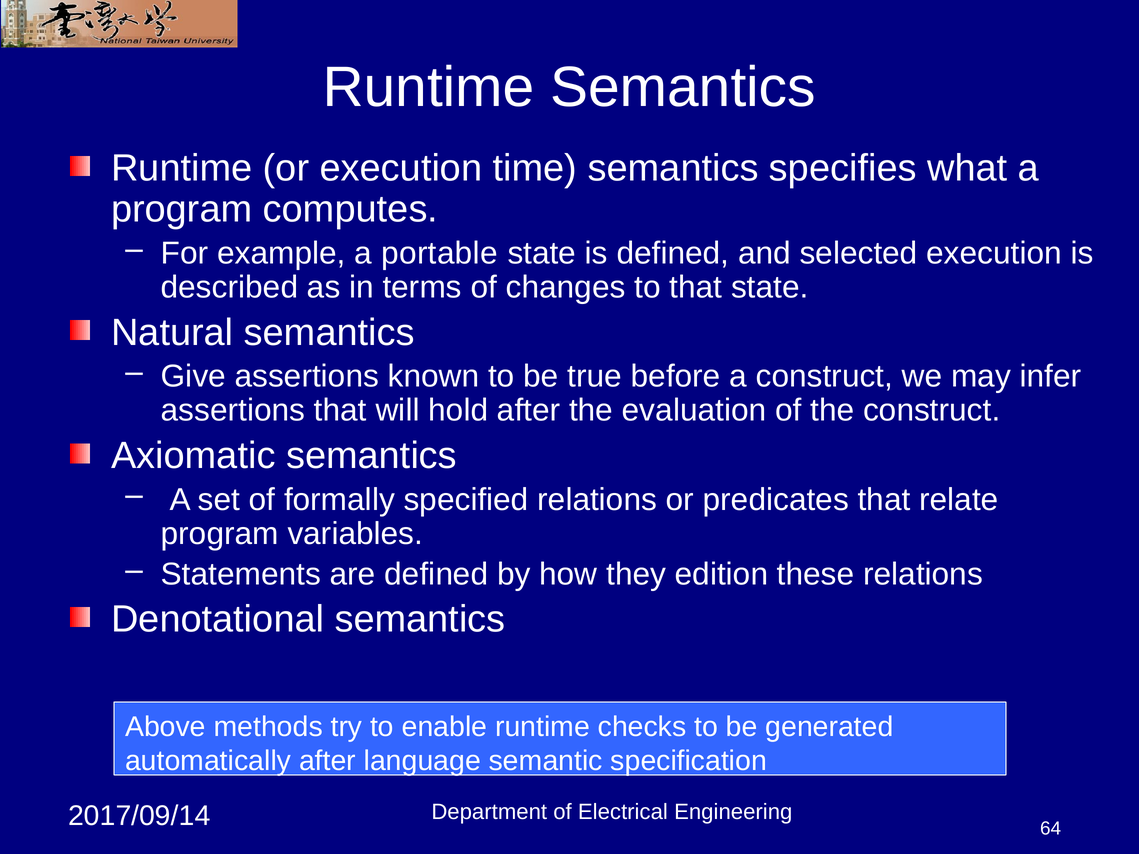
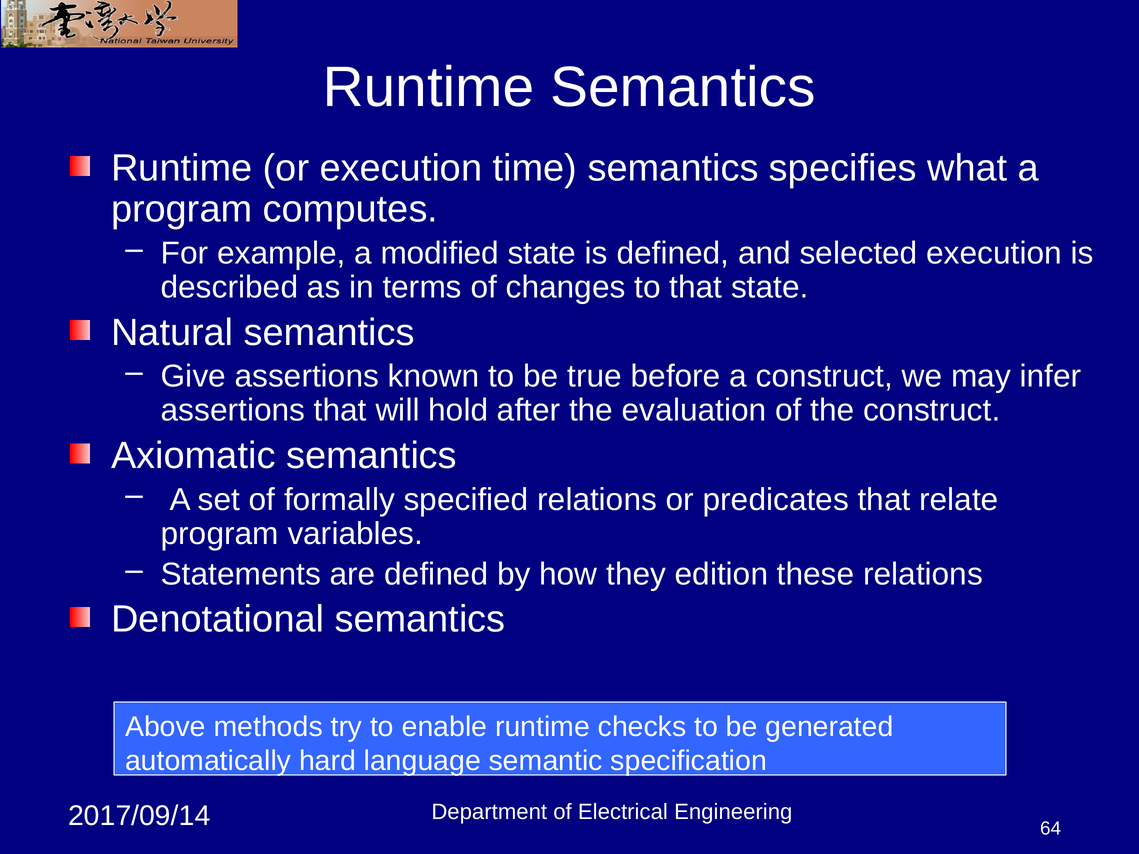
portable: portable -> modified
automatically after: after -> hard
